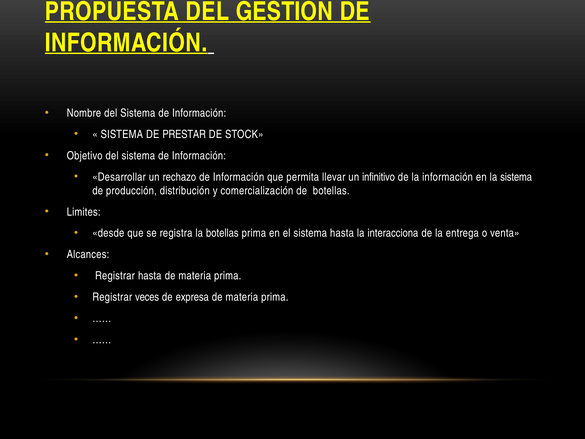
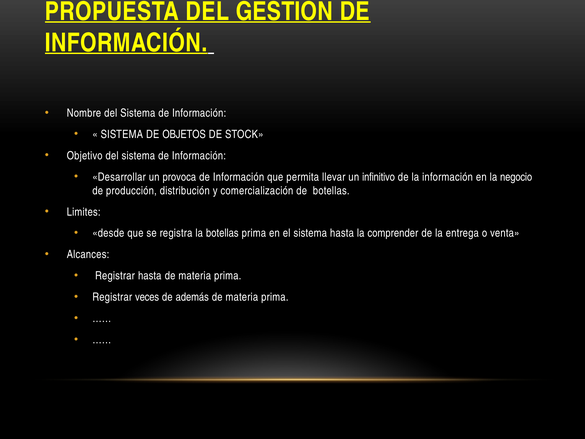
PRESTAR: PRESTAR -> OBJETOS
rechazo: rechazo -> provoca
la sistema: sistema -> negocio
interacciona: interacciona -> comprender
expresa: expresa -> además
